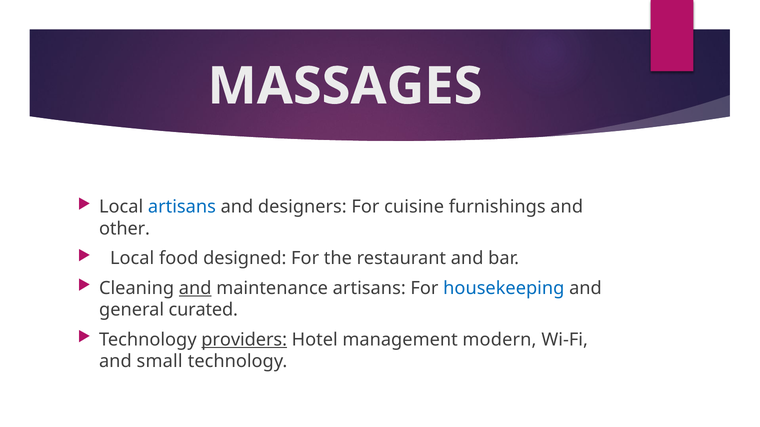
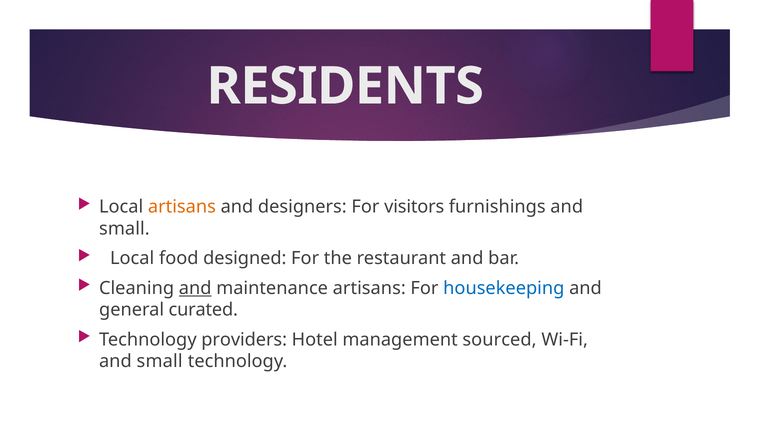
MASSAGES: MASSAGES -> RESIDENTS
artisans at (182, 207) colour: blue -> orange
cuisine: cuisine -> visitors
other at (124, 229): other -> small
providers underline: present -> none
modern: modern -> sourced
